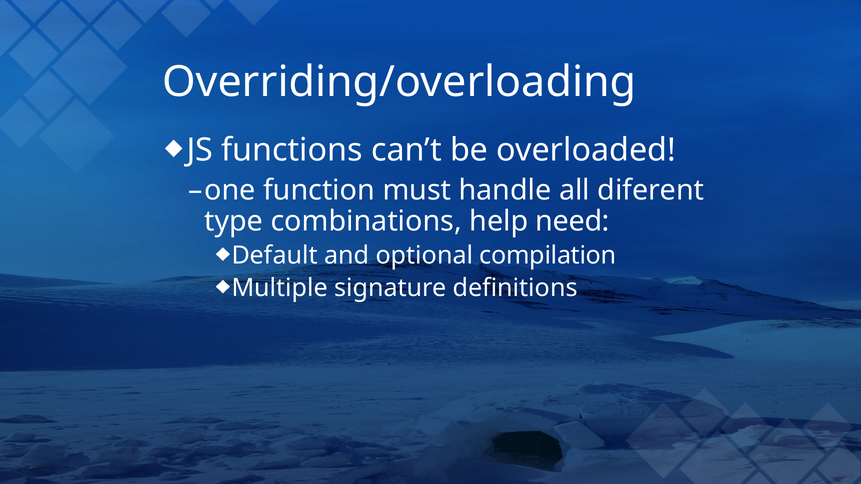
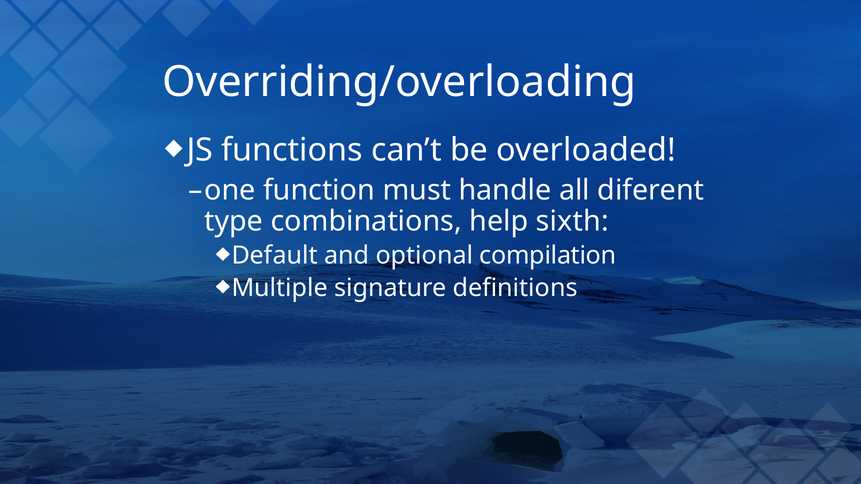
need: need -> sixth
